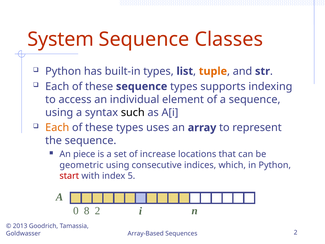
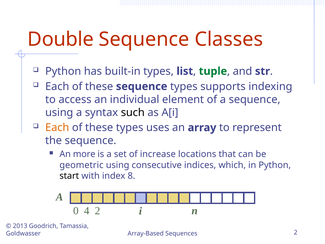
System: System -> Double
tuple colour: orange -> green
piece: piece -> more
start colour: red -> black
5: 5 -> 8
8: 8 -> 4
